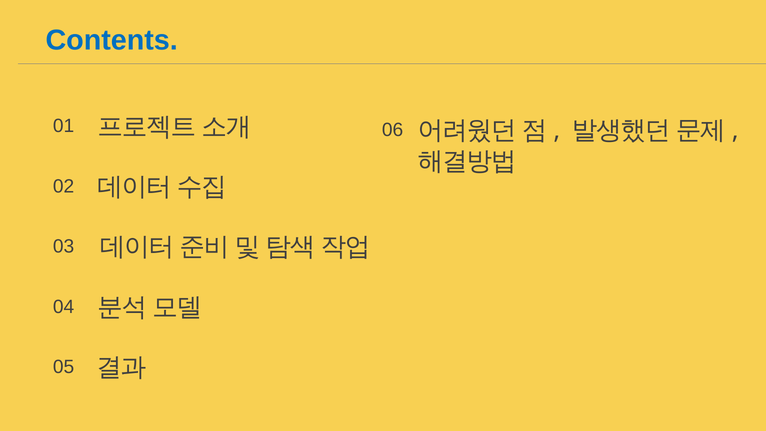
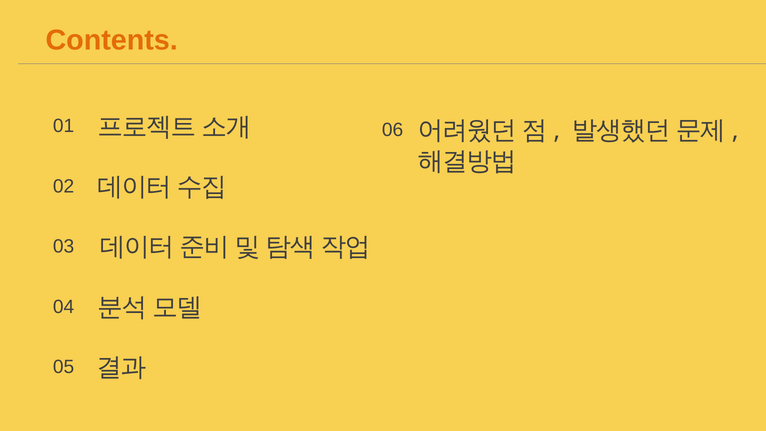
Contents colour: blue -> orange
